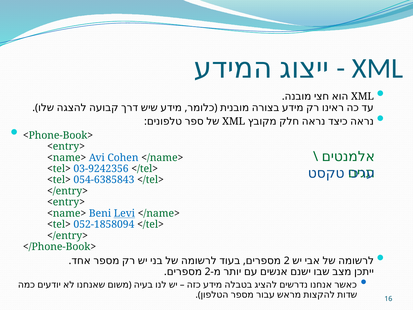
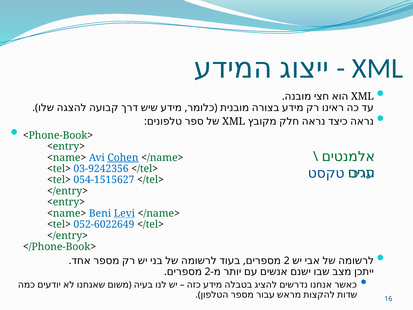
Cohen underline: none -> present
054-6385843: 054-6385843 -> 054-1515627
052-1858094: 052-1858094 -> 052-6022649
